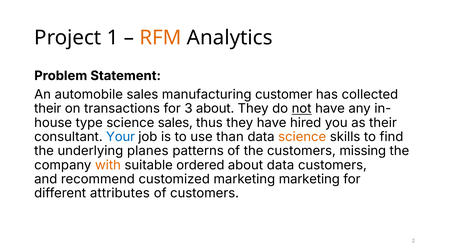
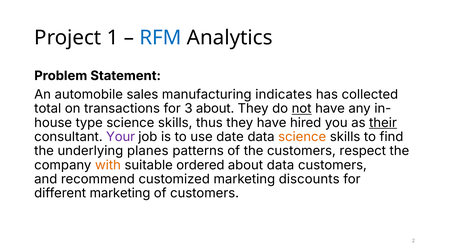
RFM colour: orange -> blue
customer: customer -> indicates
their at (48, 109): their -> total
sales at (175, 123): sales -> skills
their at (383, 123) underline: none -> present
Your colour: blue -> purple
than: than -> date
missing: missing -> respect
marketing marketing: marketing -> discounts
different attributes: attributes -> marketing
